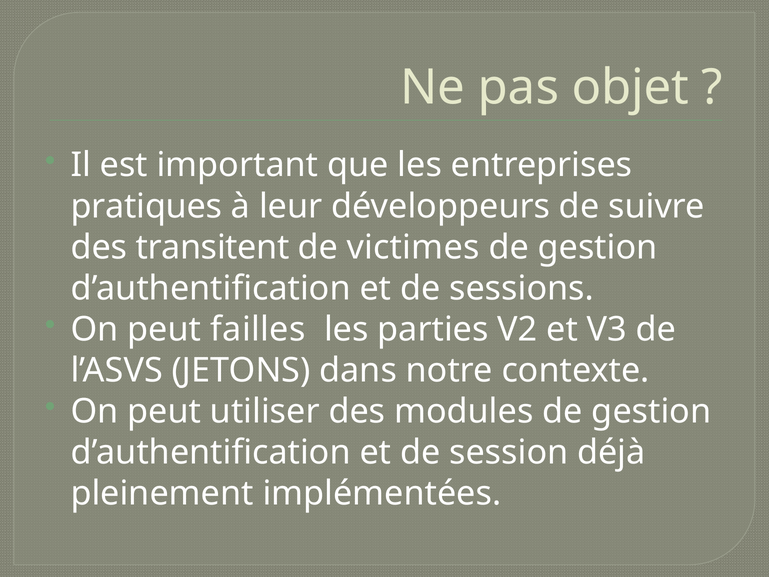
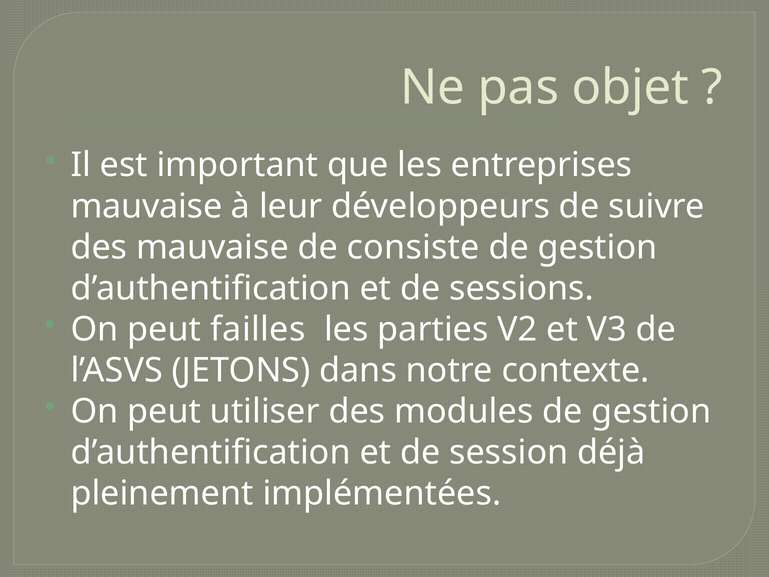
pratiques at (146, 206): pratiques -> mauvaise
des transitent: transitent -> mauvaise
victimes: victimes -> consiste
